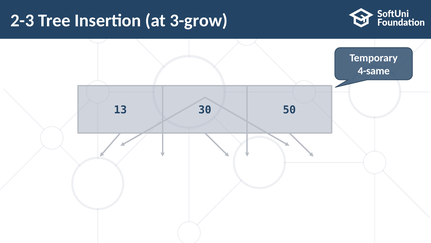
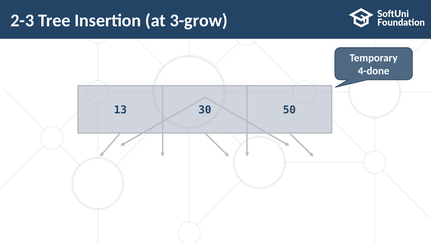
4-same: 4-same -> 4-done
